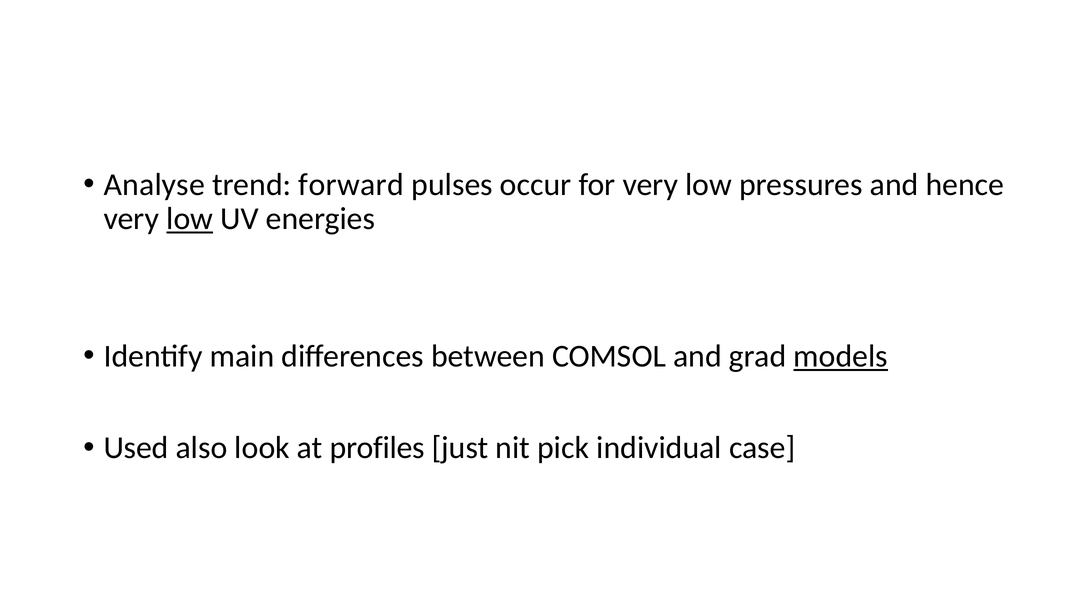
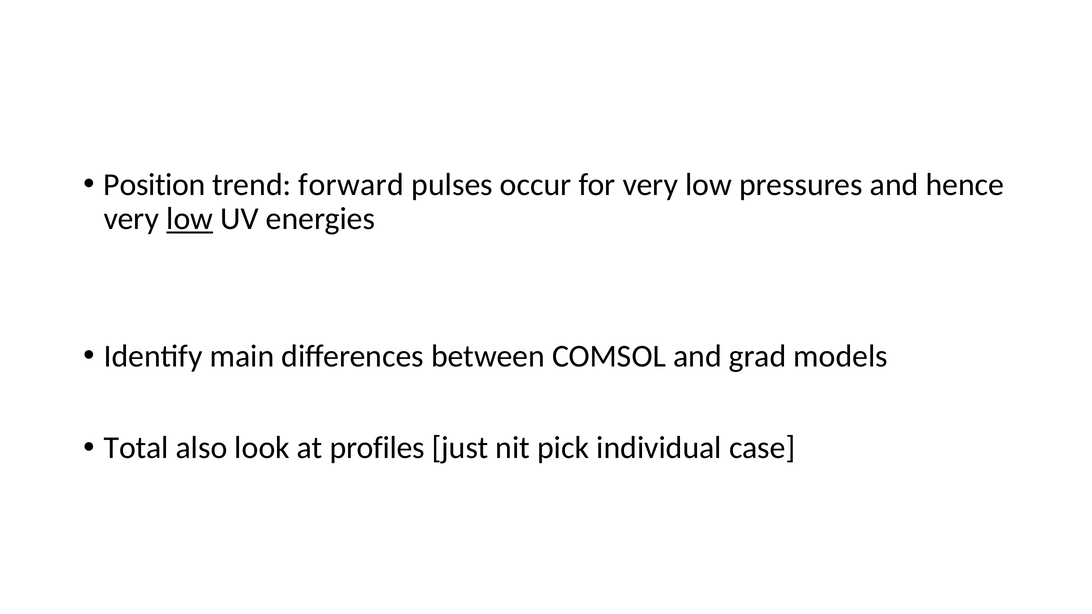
Analyse: Analyse -> Position
models underline: present -> none
Used: Used -> Total
